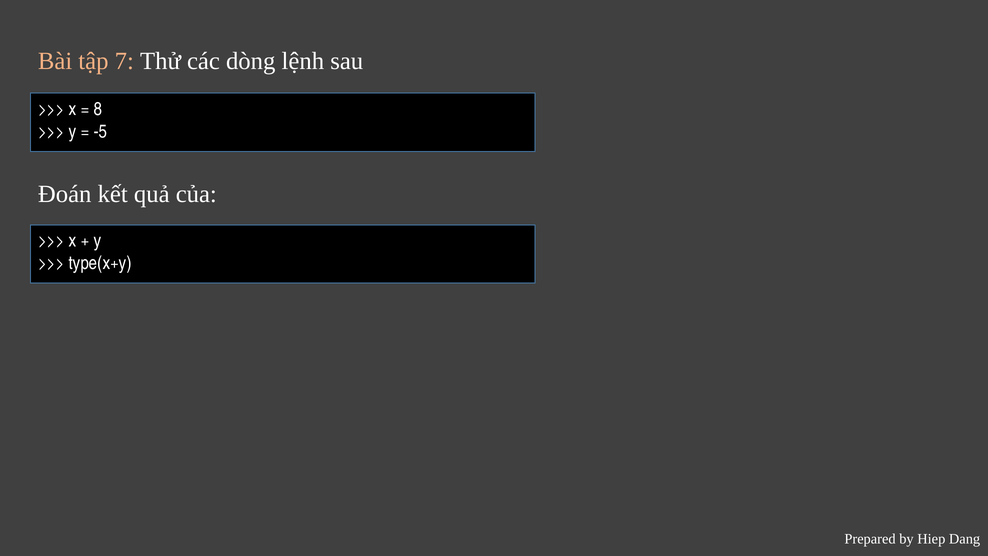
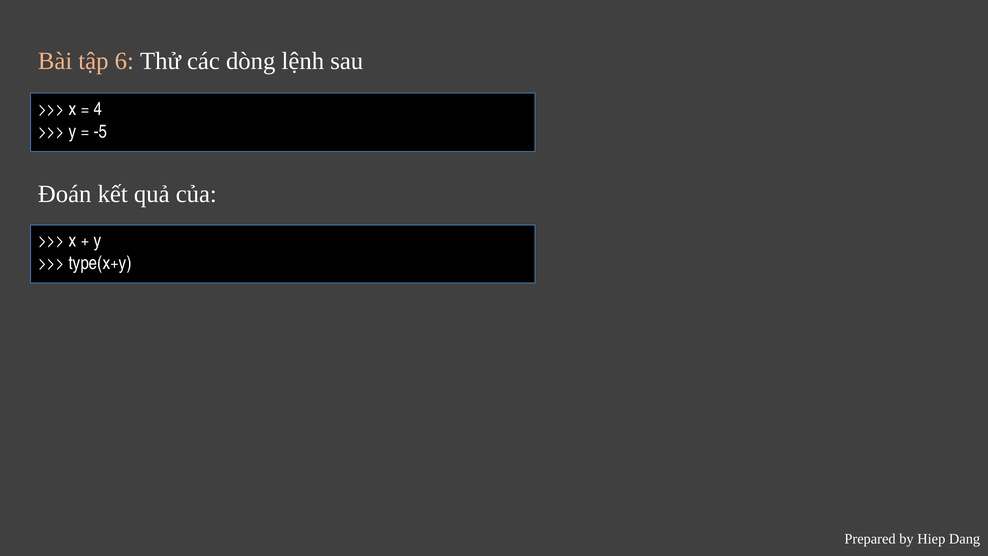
7: 7 -> 6
8: 8 -> 4
